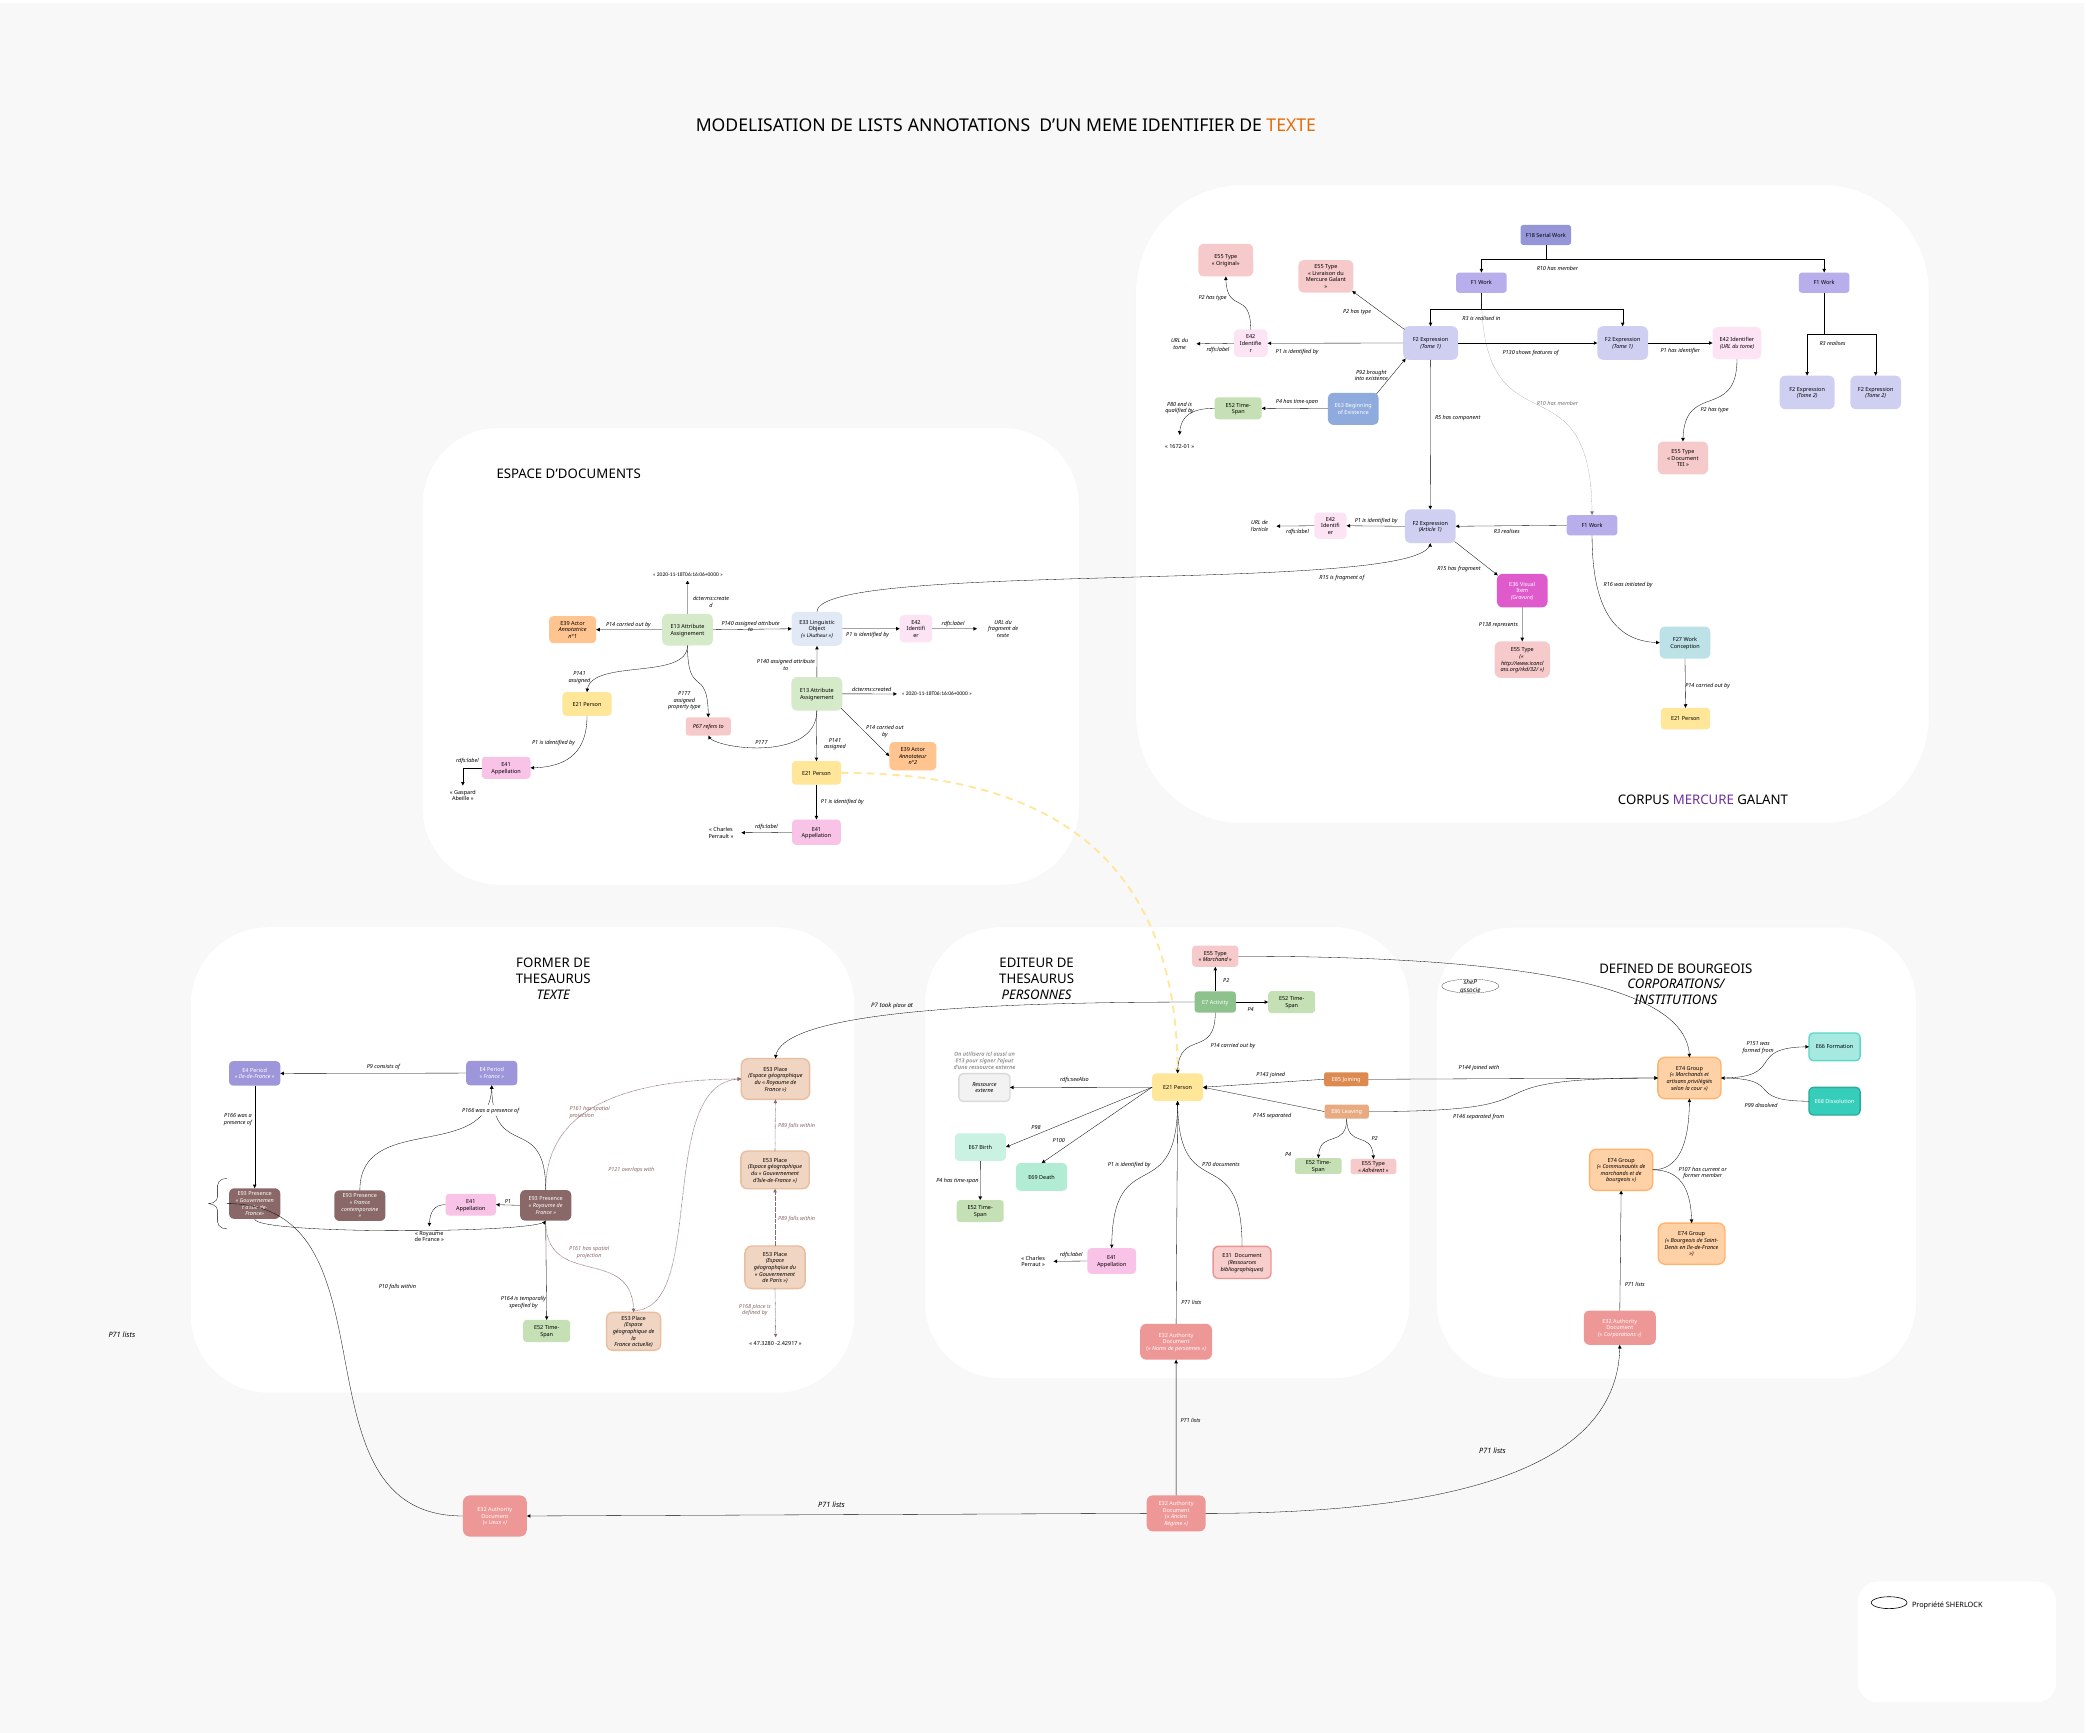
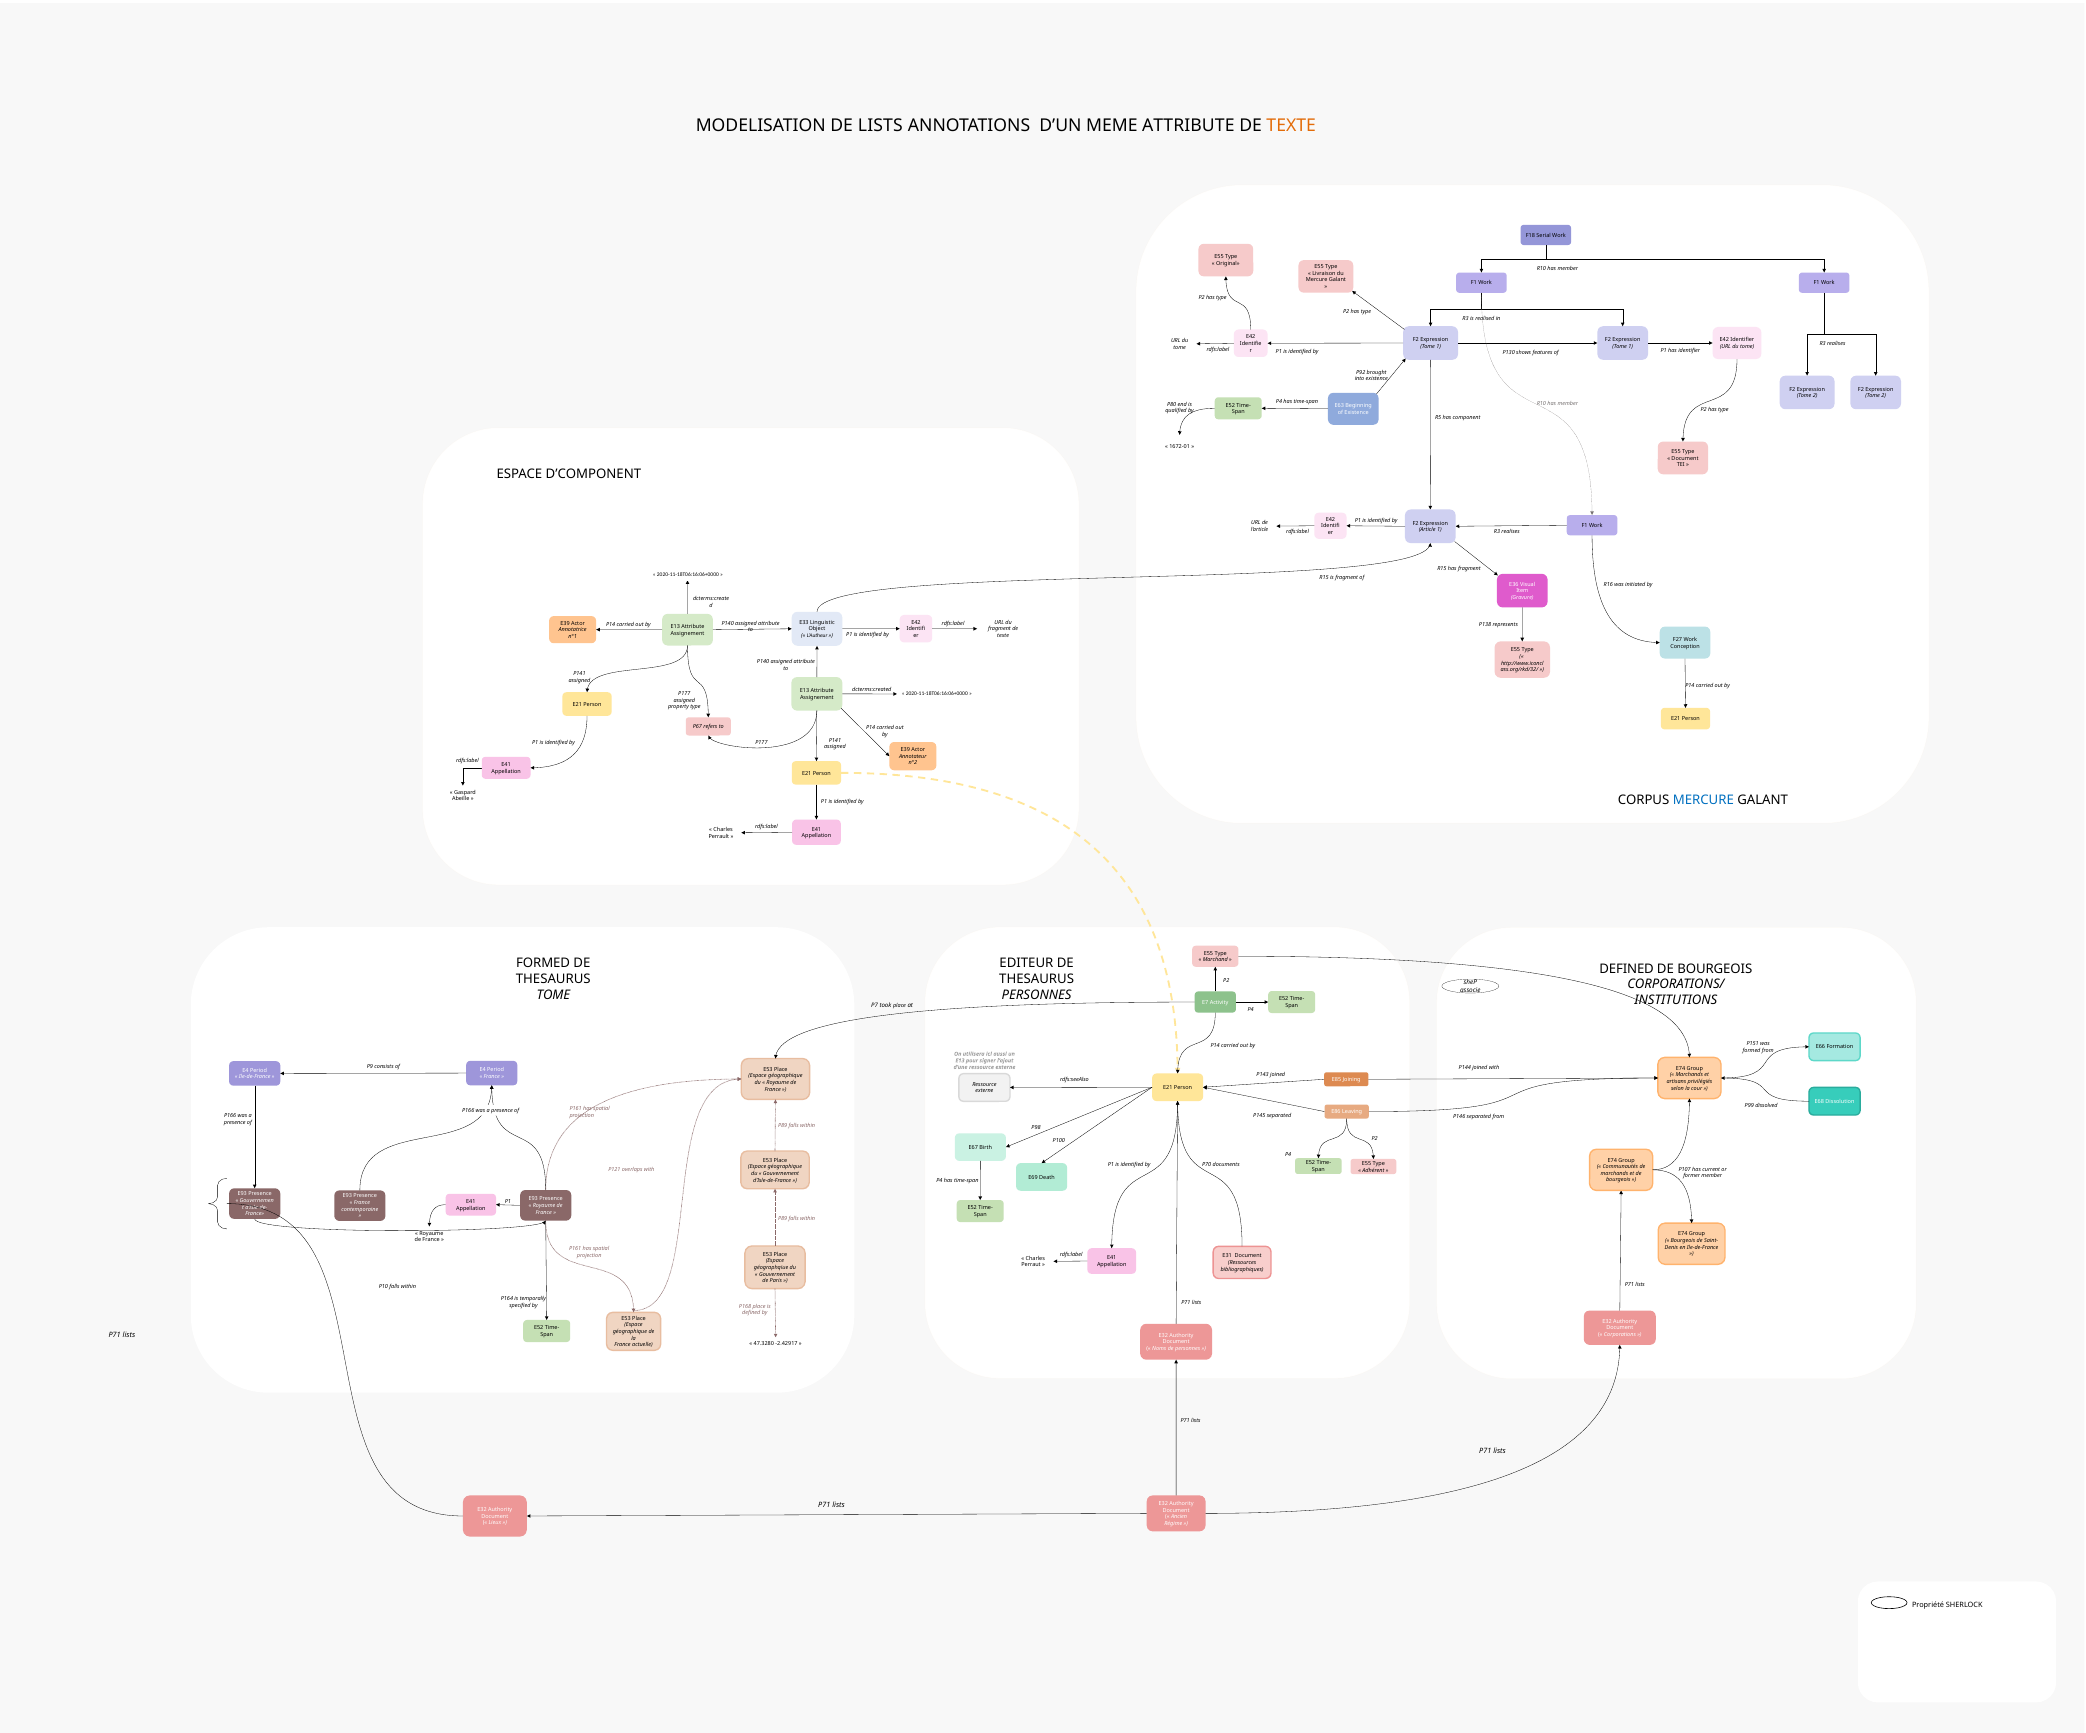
MEME IDENTIFIER: IDENTIFIER -> ATTRIBUTE
D’DOCUMENTS: D’DOCUMENTS -> D’COMPONENT
MERCURE at (1703, 801) colour: purple -> blue
FORMER at (543, 963): FORMER -> FORMED
TEXTE at (553, 995): TEXTE -> TOME
